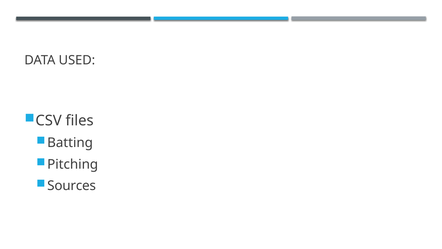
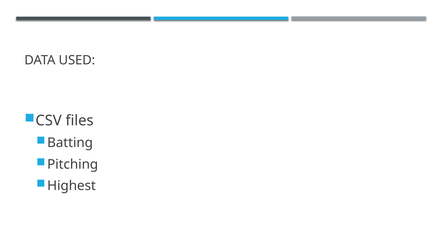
Sources: Sources -> Highest
